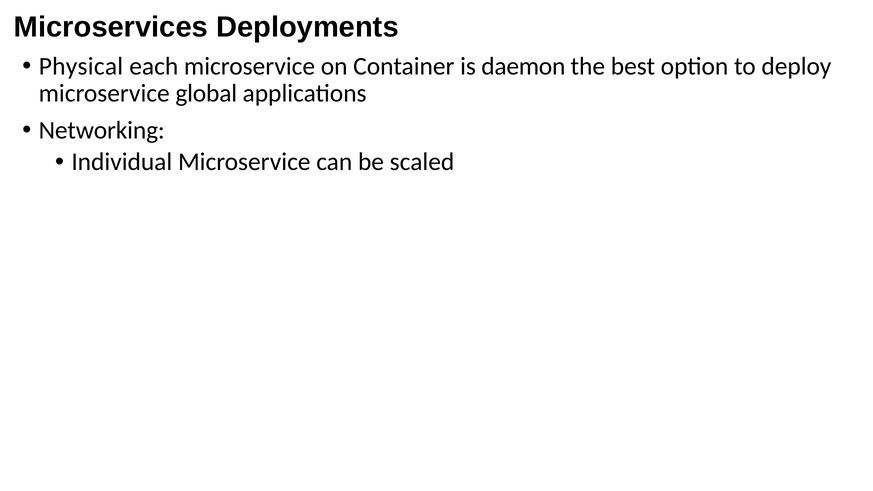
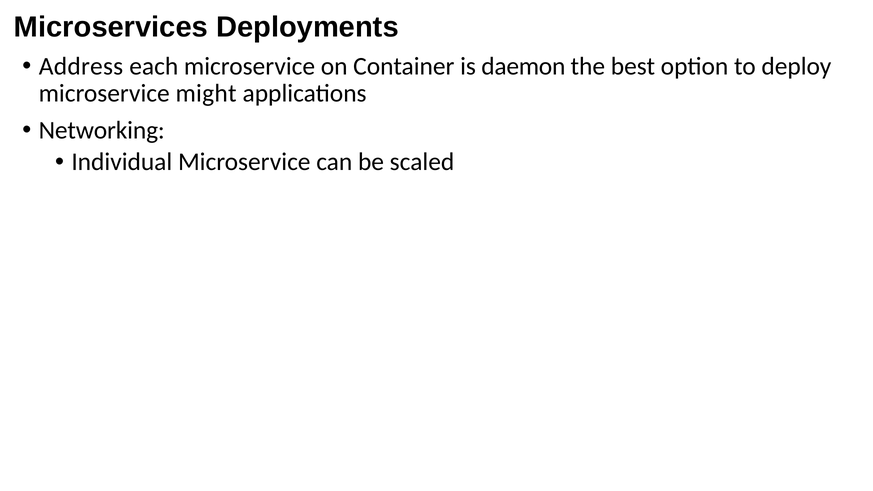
Physical: Physical -> Address
global: global -> might
